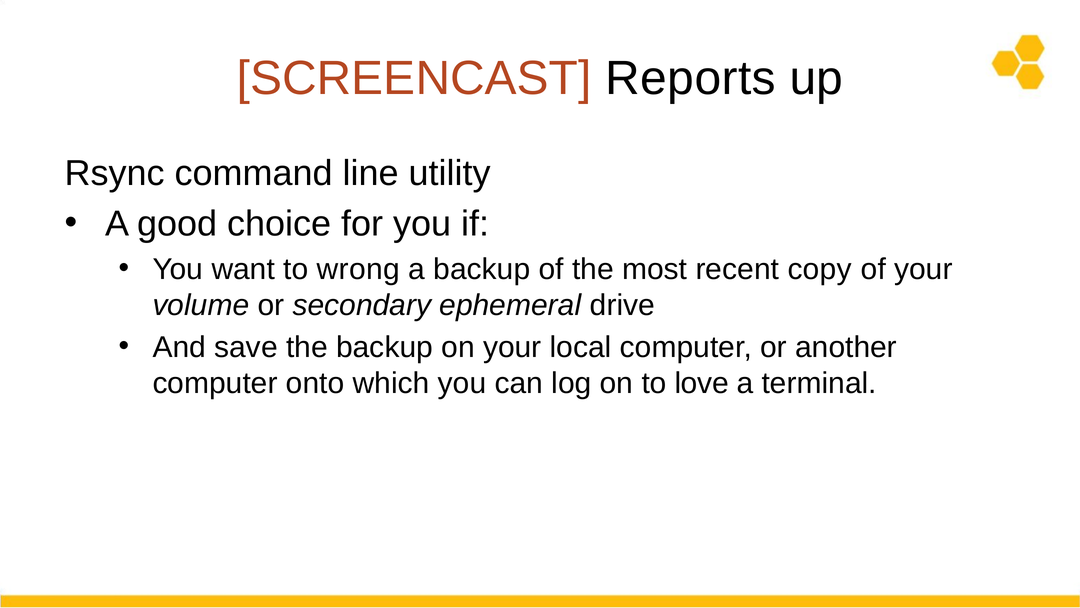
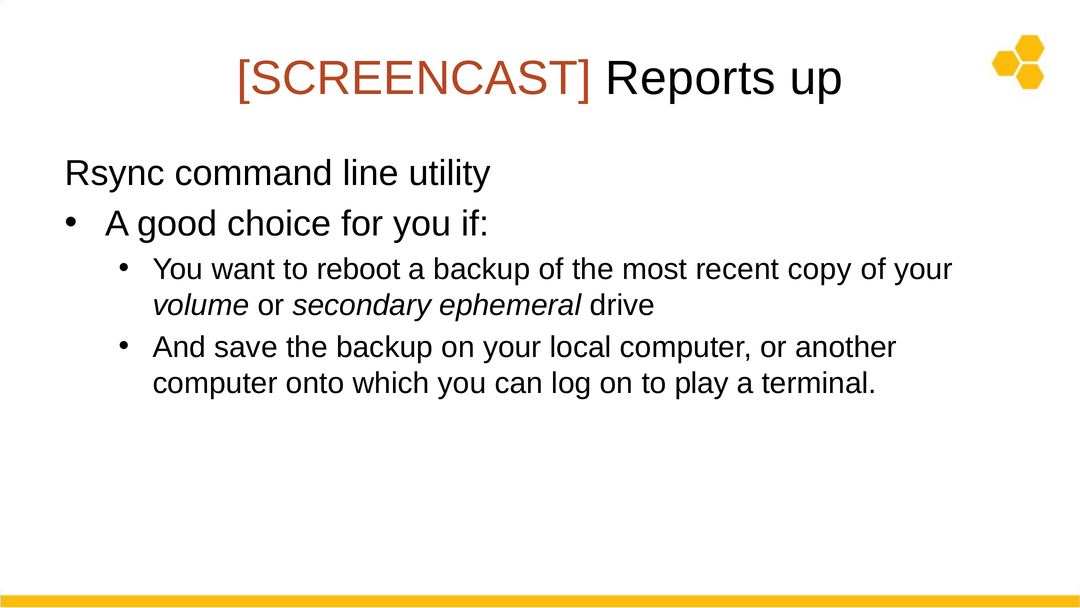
wrong: wrong -> reboot
love: love -> play
